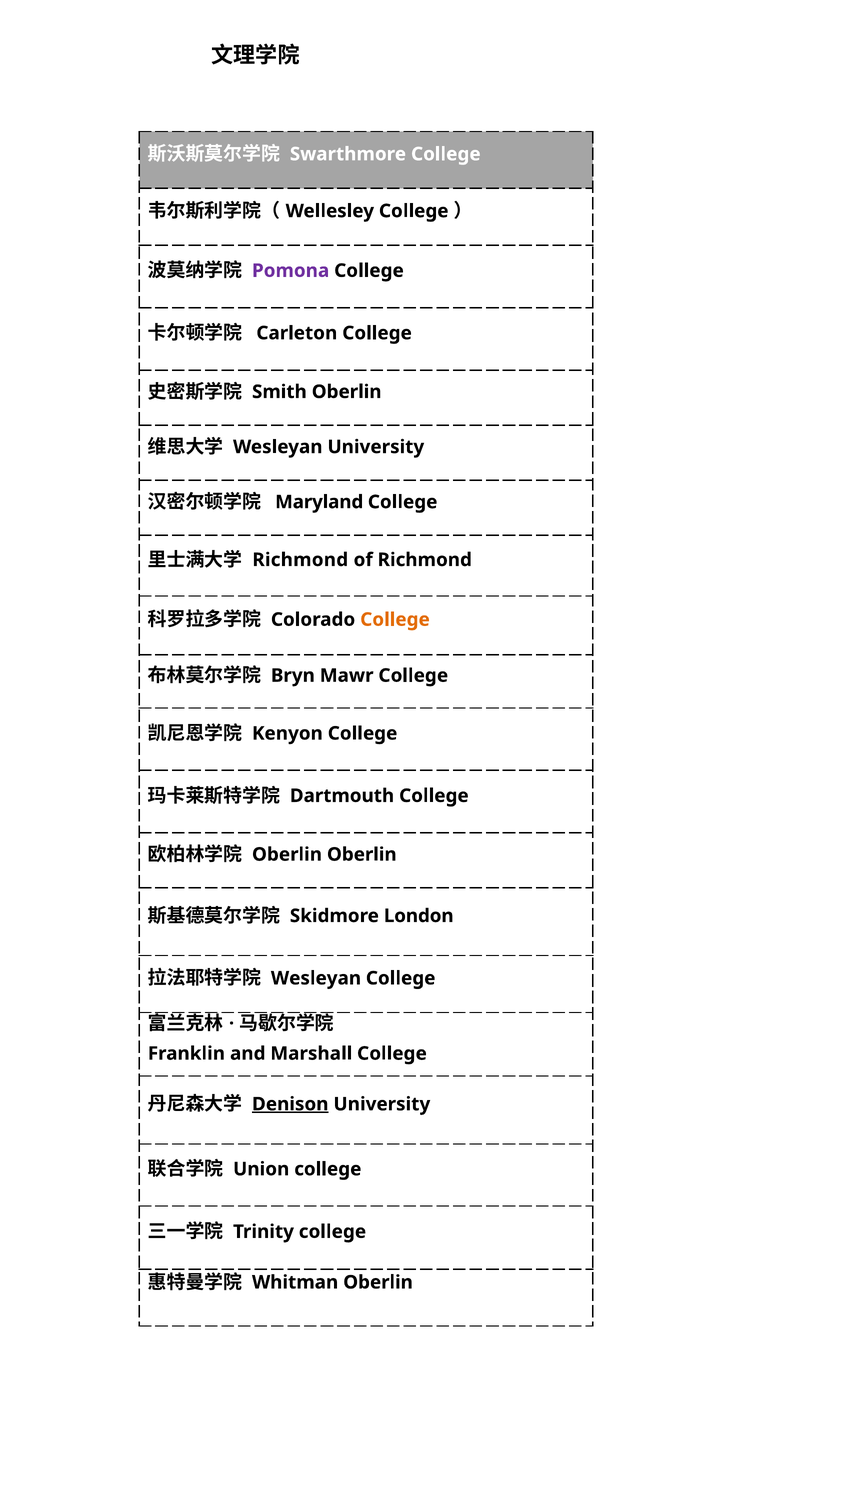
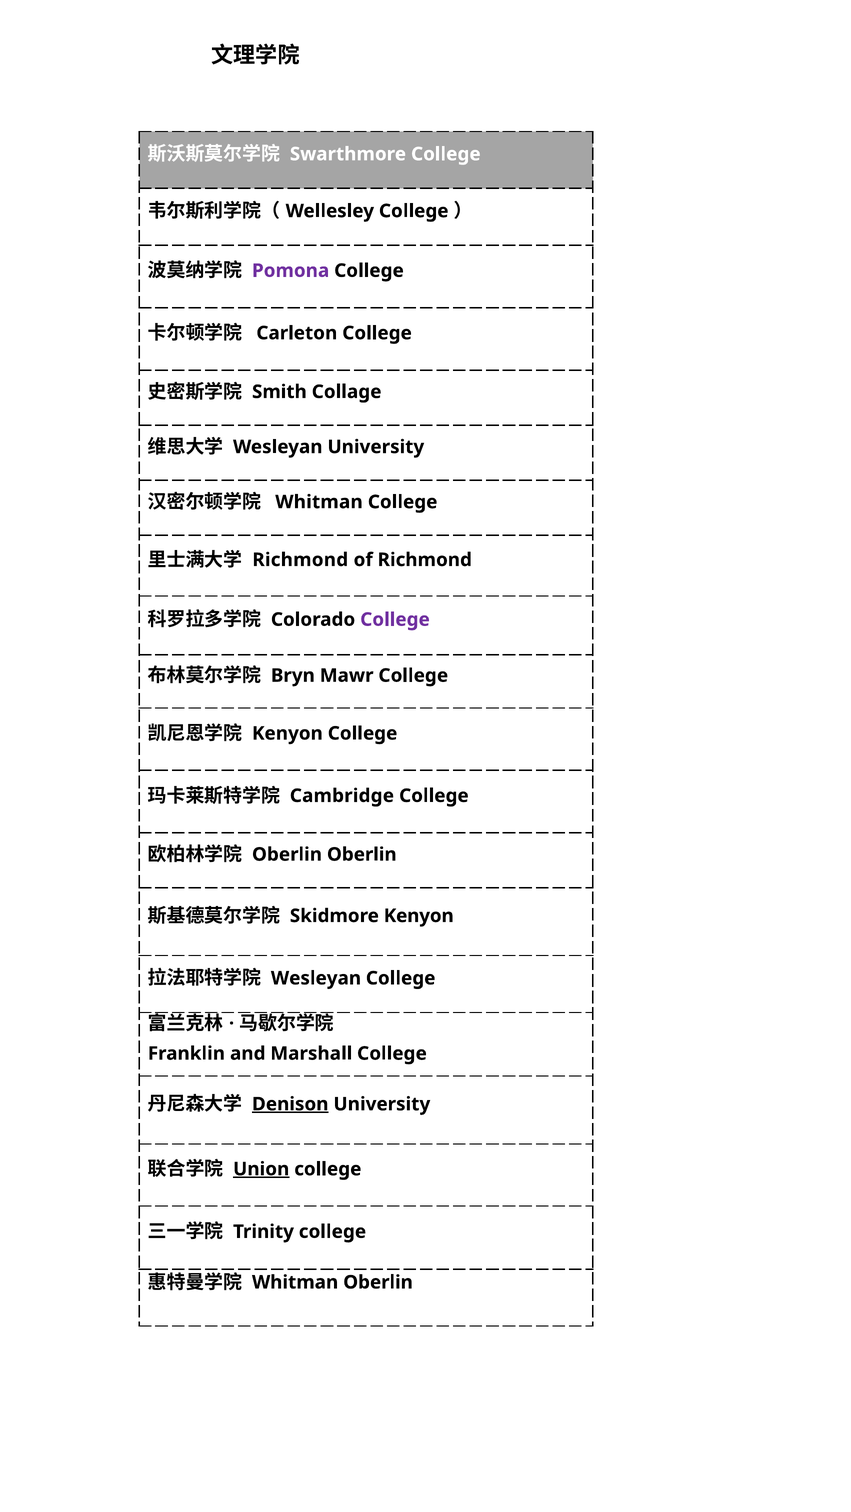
Smith Oberlin: Oberlin -> Collage
Maryland at (319, 502): Maryland -> Whitman
College at (395, 620) colour: orange -> purple
Dartmouth: Dartmouth -> Cambridge
Skidmore London: London -> Kenyon
Union underline: none -> present
